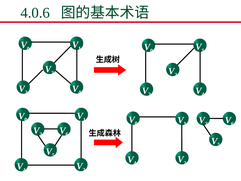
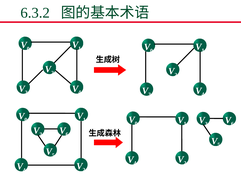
4.0.6: 4.0.6 -> 6.3.2
